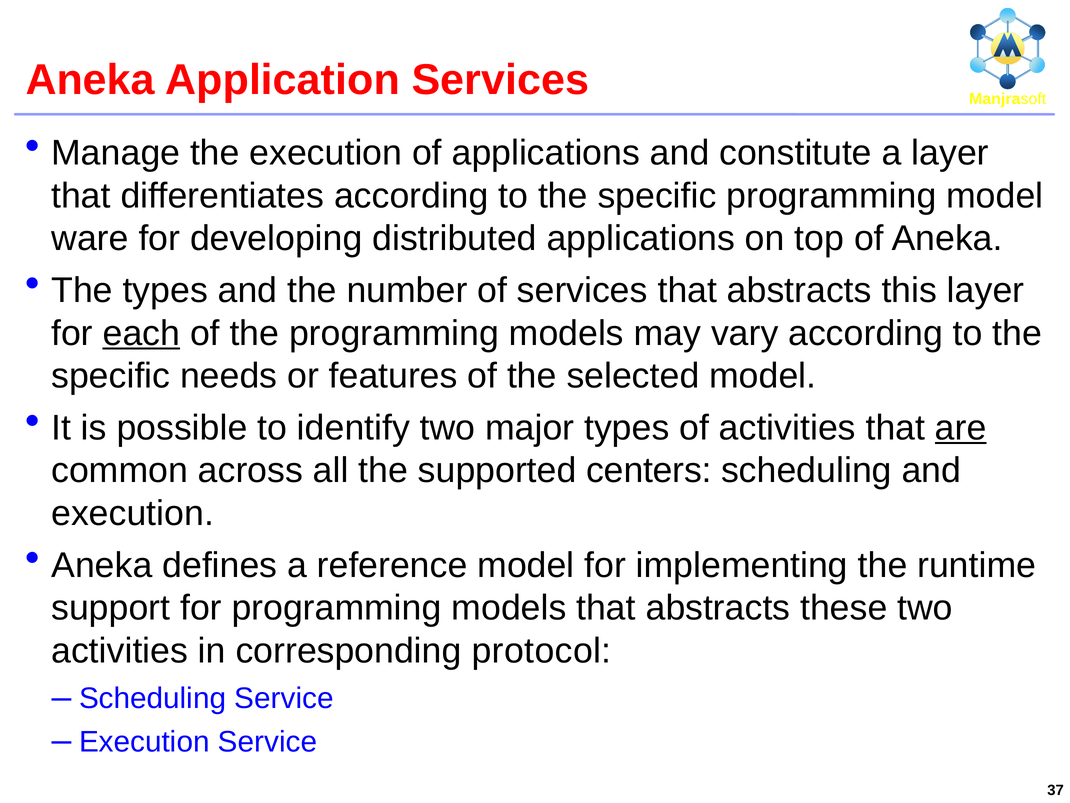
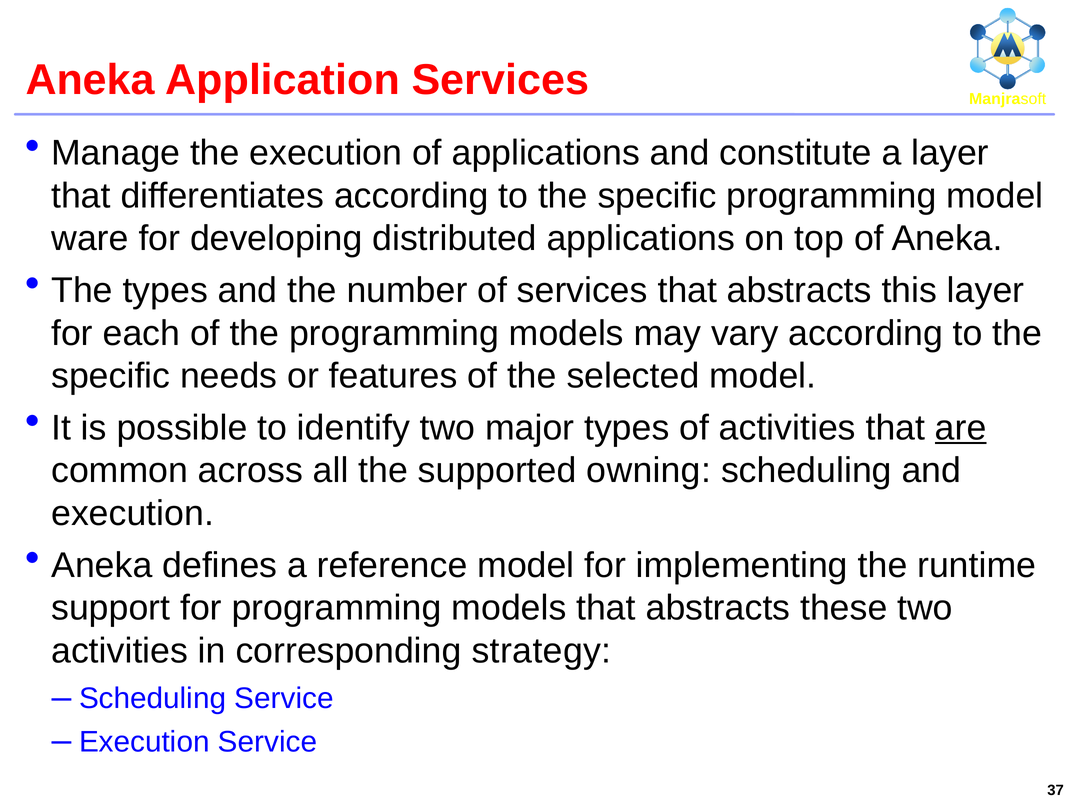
each underline: present -> none
centers: centers -> owning
protocol: protocol -> strategy
